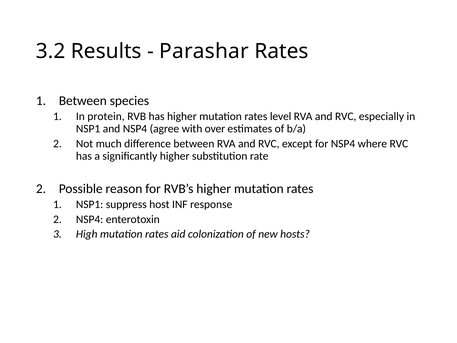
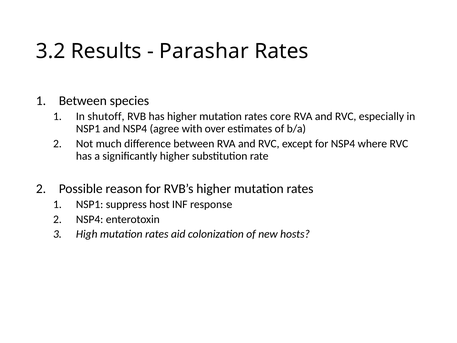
protein: protein -> shutoff
level: level -> core
